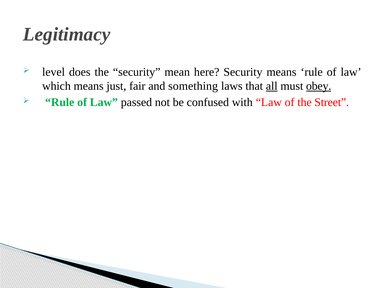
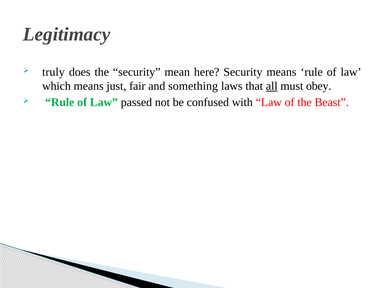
level: level -> truly
obey underline: present -> none
Street: Street -> Beast
